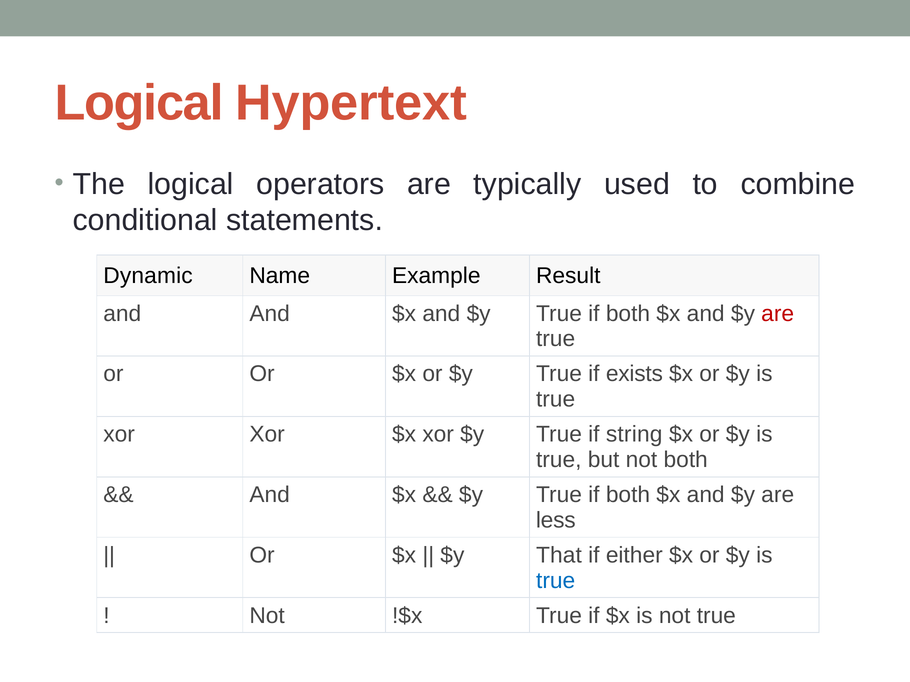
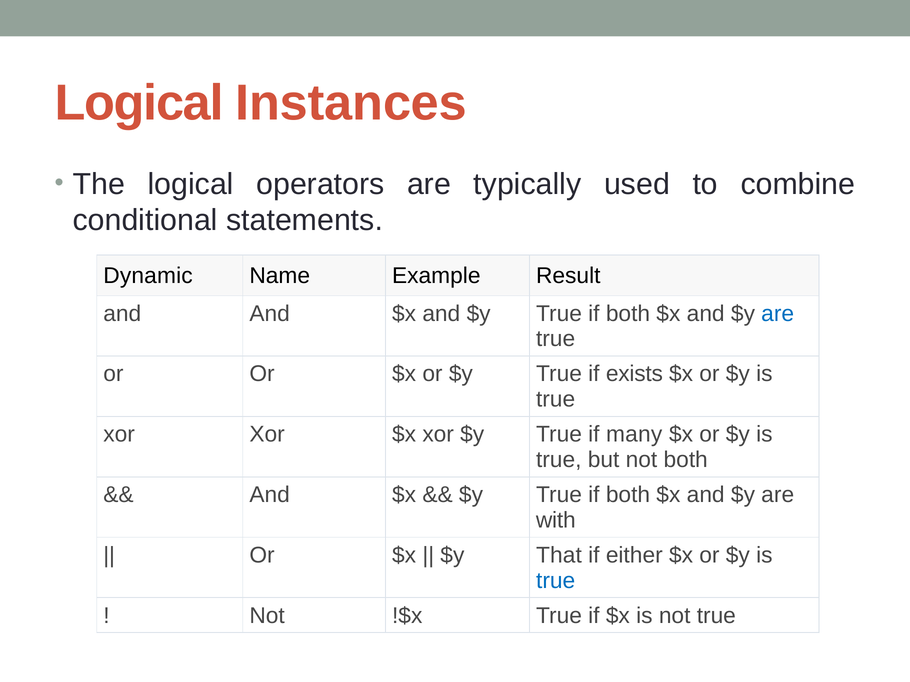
Hypertext: Hypertext -> Instances
are at (778, 314) colour: red -> blue
string: string -> many
less: less -> with
